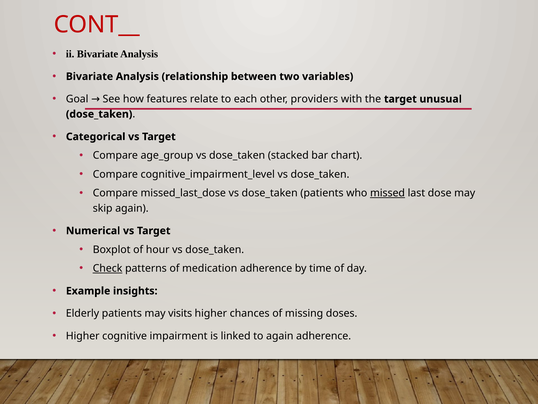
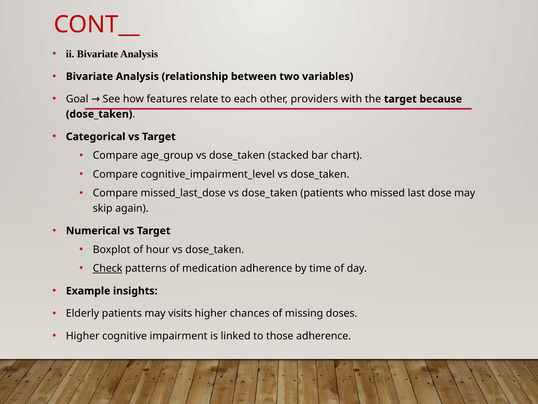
unusual: unusual -> because
missed underline: present -> none
to again: again -> those
